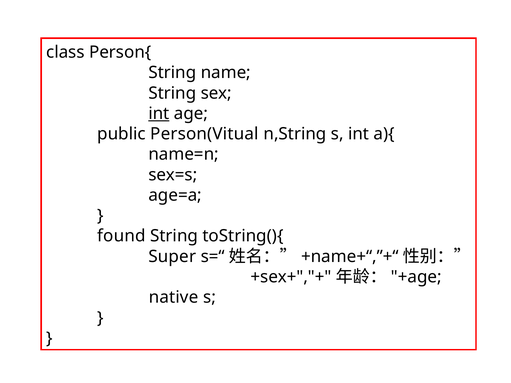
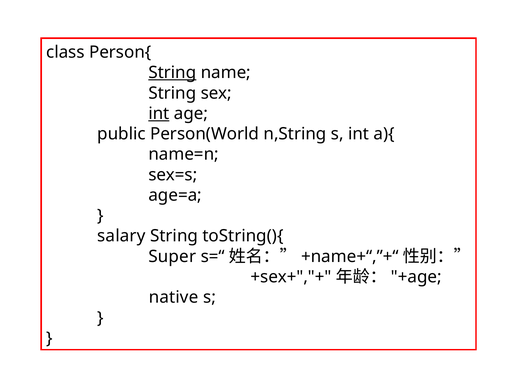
String at (172, 73) underline: none -> present
Person(Vitual: Person(Vitual -> Person(World
found: found -> salary
